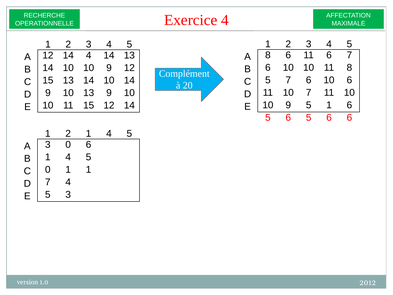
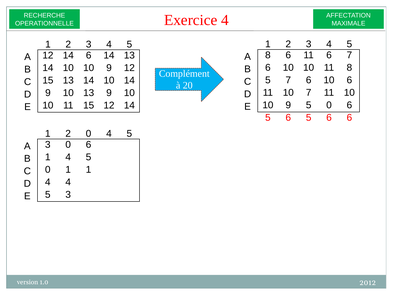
14 4: 4 -> 6
5 1: 1 -> 0
1 2 1: 1 -> 0
D 7: 7 -> 4
